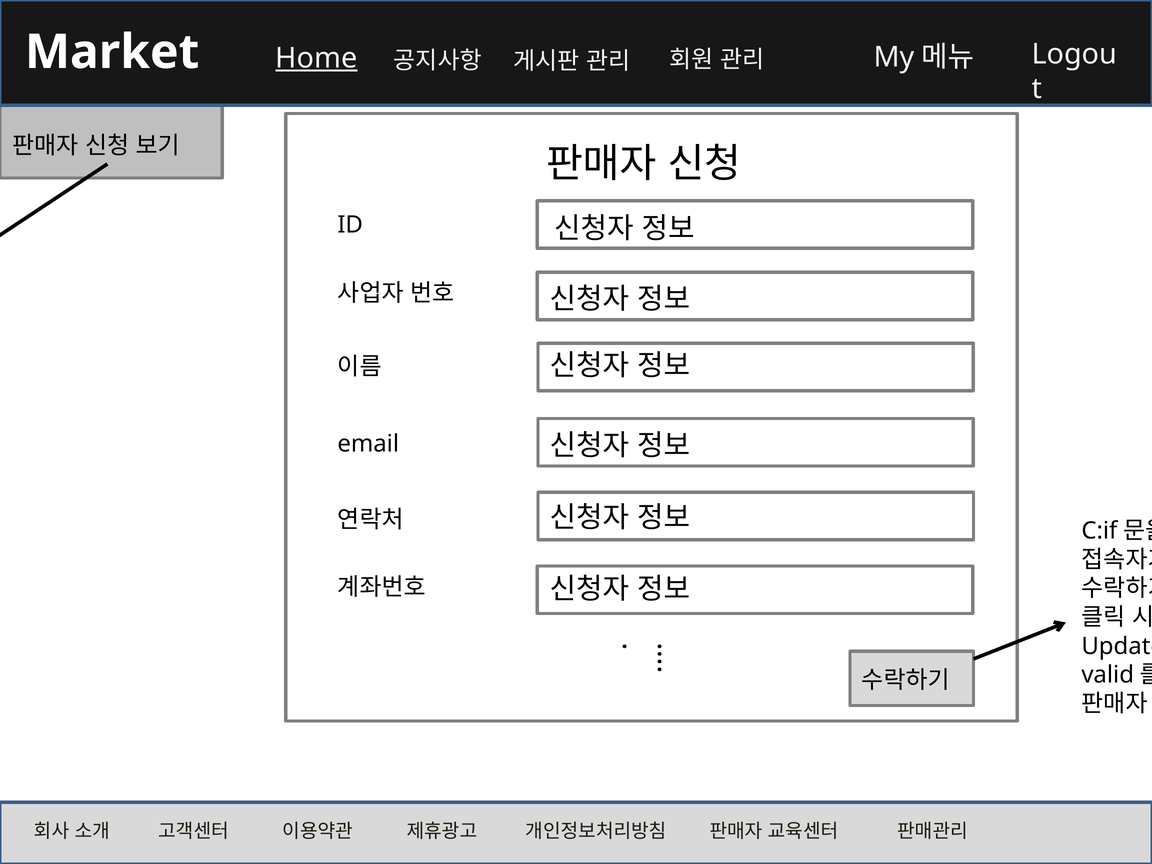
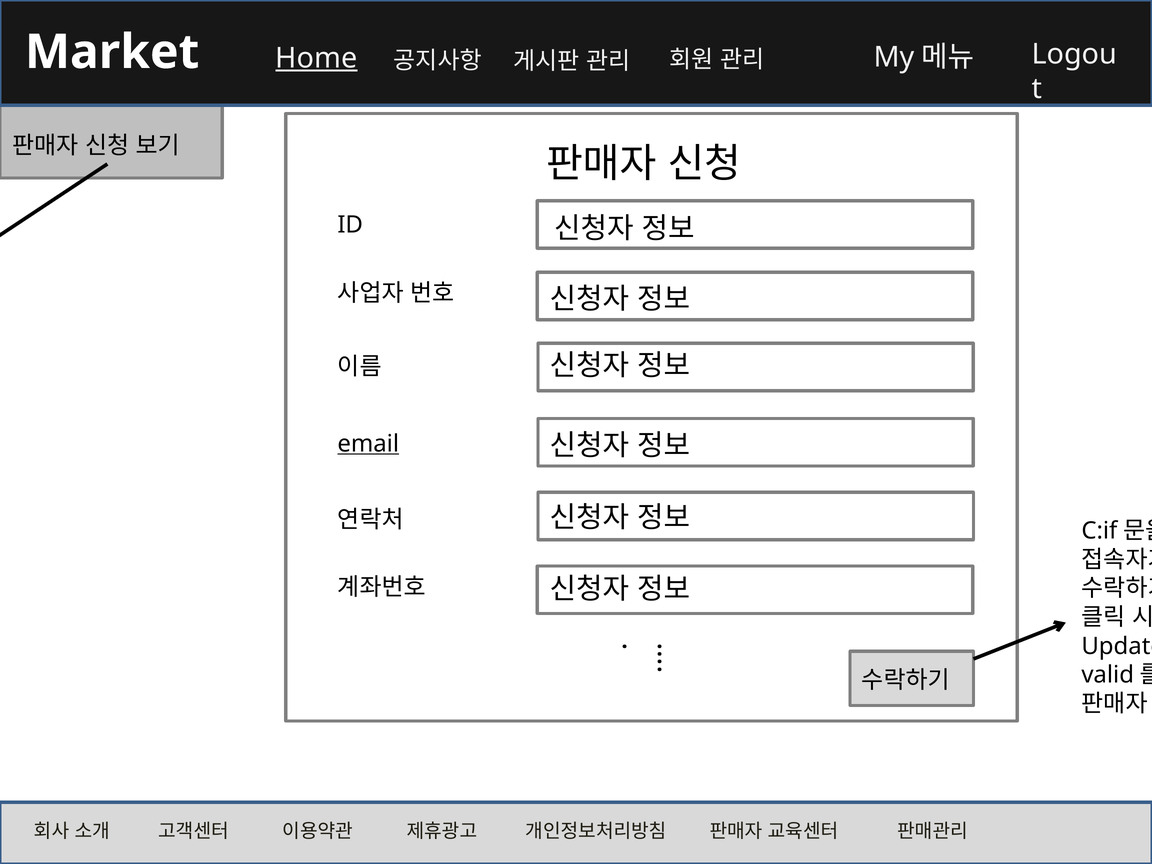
email underline: none -> present
